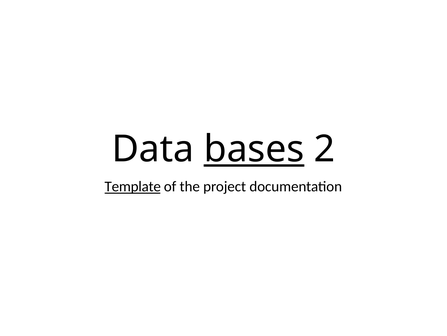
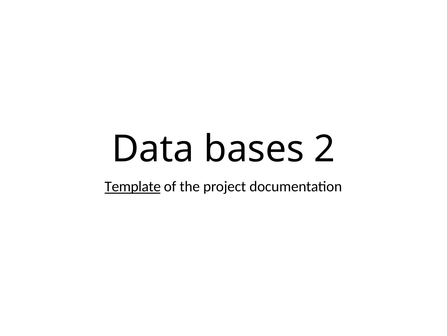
bases underline: present -> none
